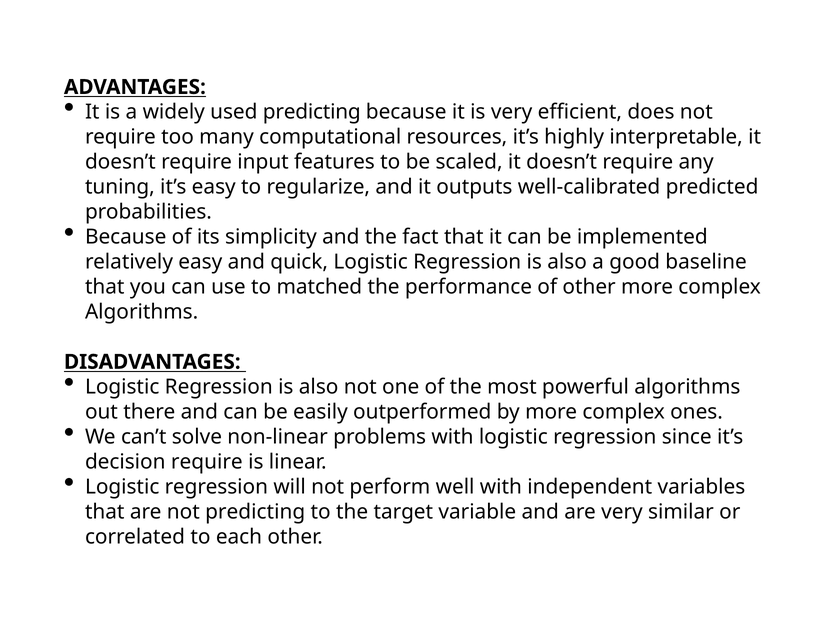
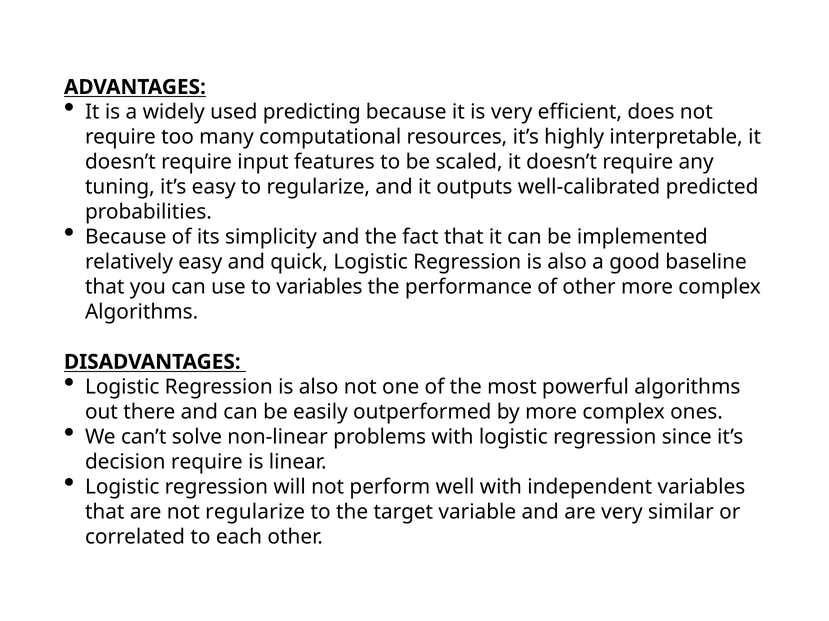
to matched: matched -> variables
not predicting: predicting -> regularize
